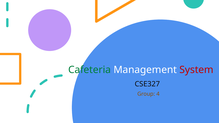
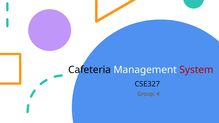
Cafeteria colour: green -> black
